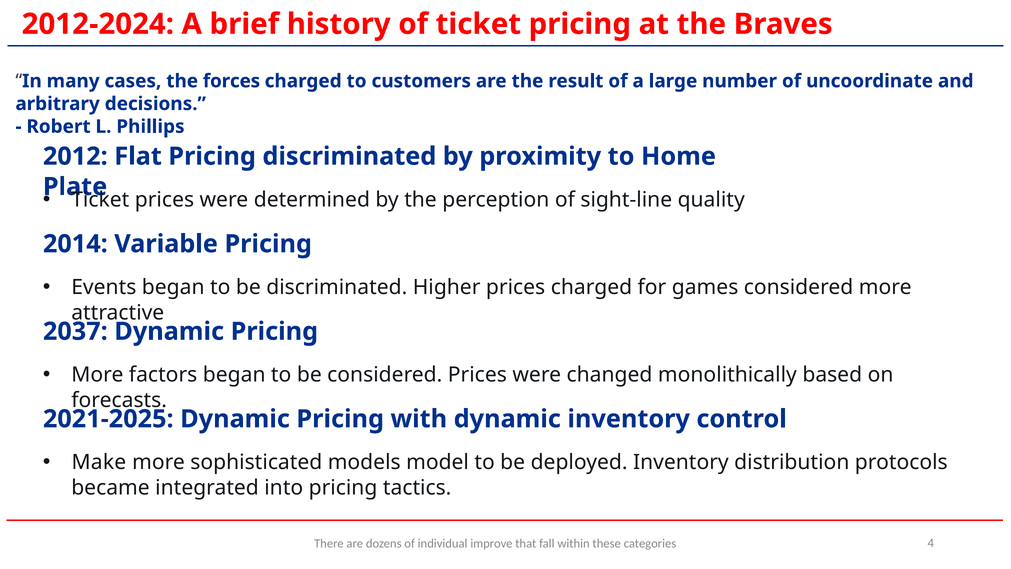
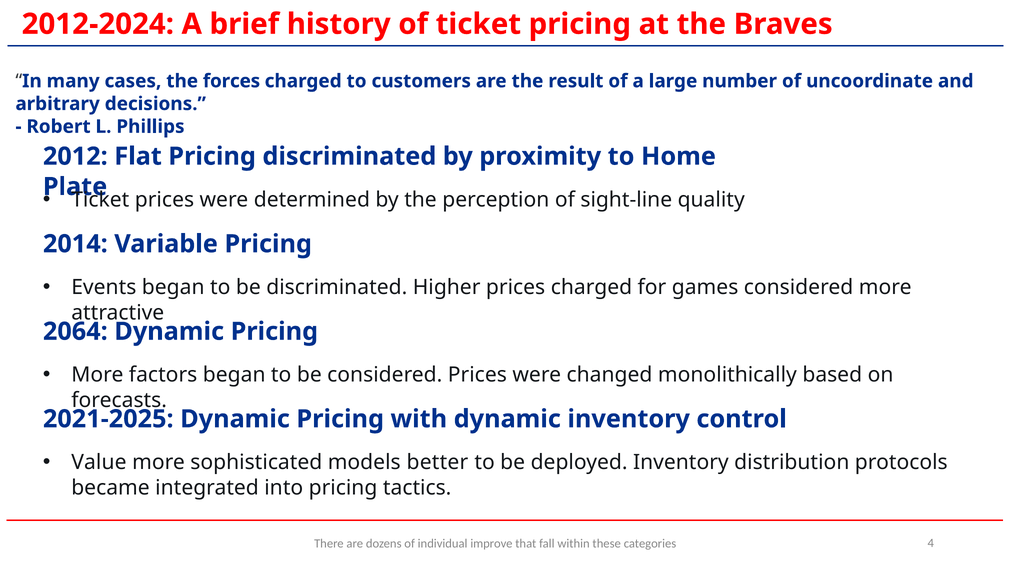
2037: 2037 -> 2064
Make: Make -> Value
model: model -> better
